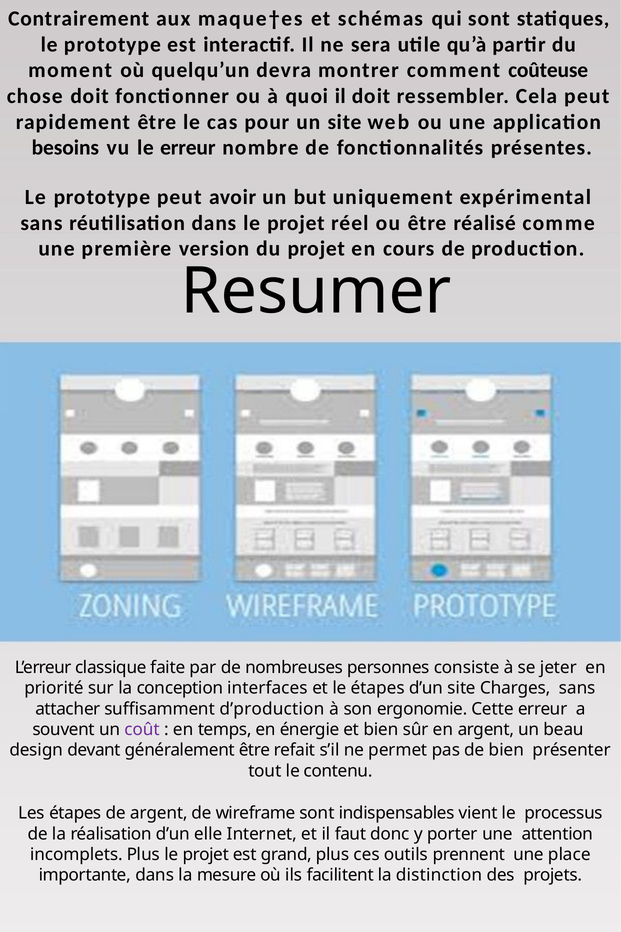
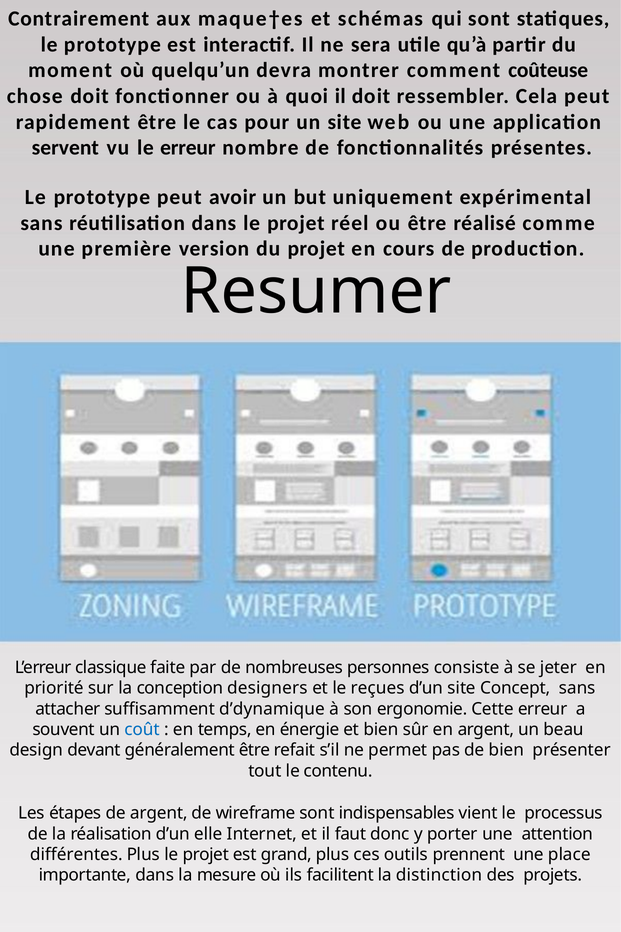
besoins: besoins -> servent
interfaces: interfaces -> designers
le étapes: étapes -> reçues
Charges: Charges -> Concept
d’production: d’production -> d’dynamique
coût colour: purple -> blue
incomplets: incomplets -> différentes
